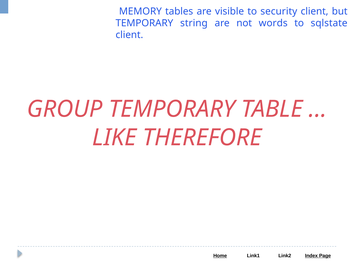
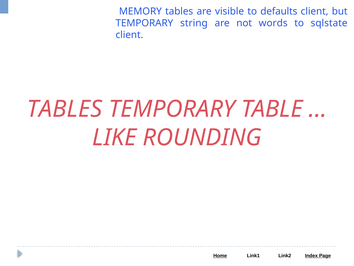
security: security -> defaults
GROUP at (65, 109): GROUP -> TABLES
THEREFORE: THEREFORE -> ROUNDING
